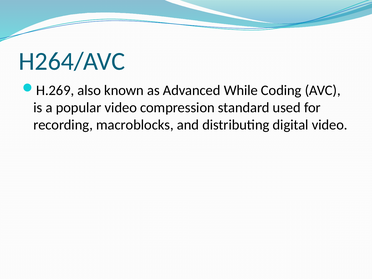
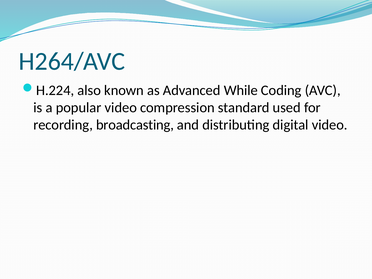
H.269: H.269 -> H.224
macroblocks: macroblocks -> broadcasting
